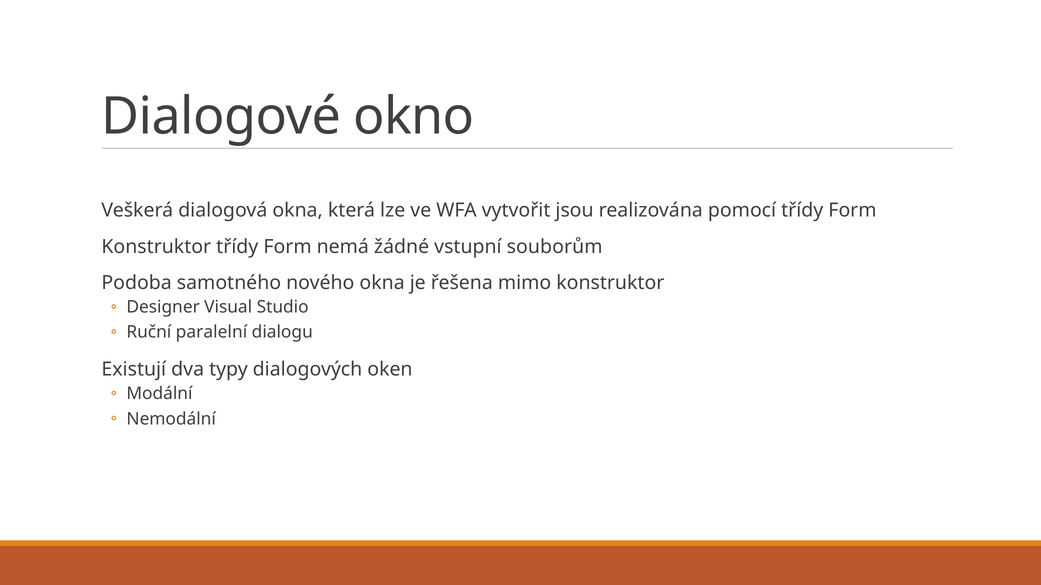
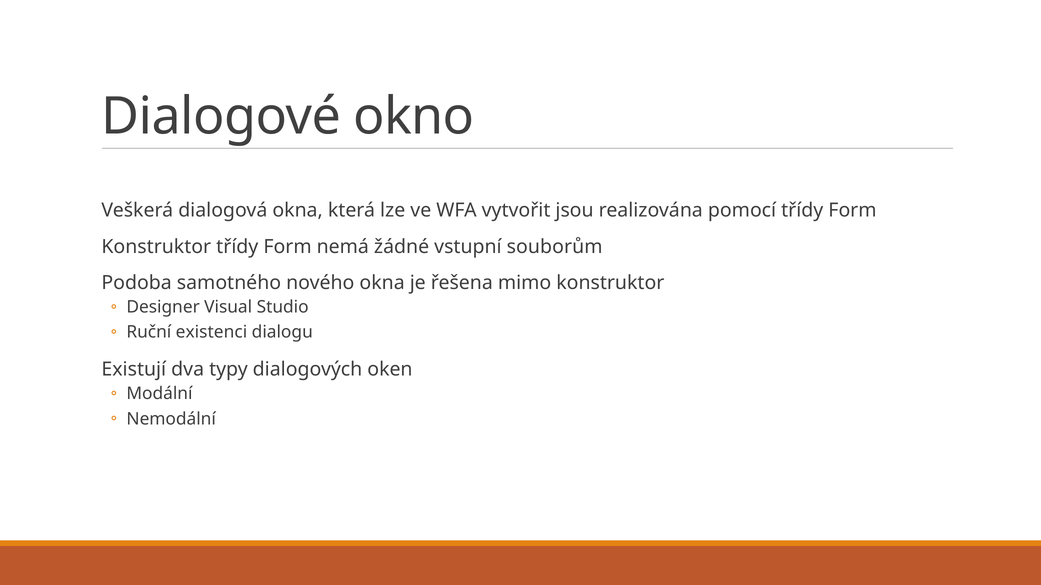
paralelní: paralelní -> existenci
